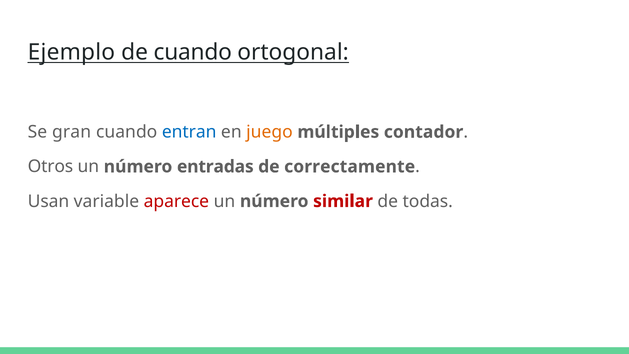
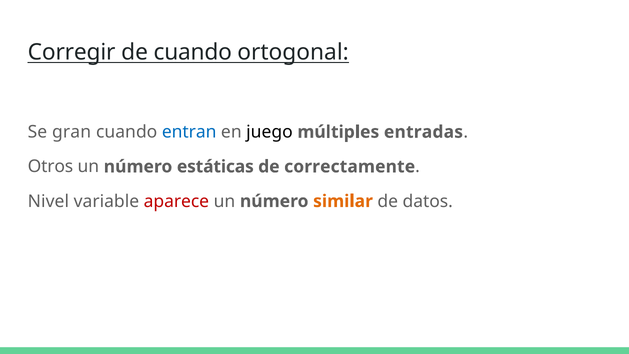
Ejemplo: Ejemplo -> Corregir
juego colour: orange -> black
contador: contador -> entradas
entradas: entradas -> estáticas
Usan: Usan -> Nivel
similar colour: red -> orange
todas: todas -> datos
